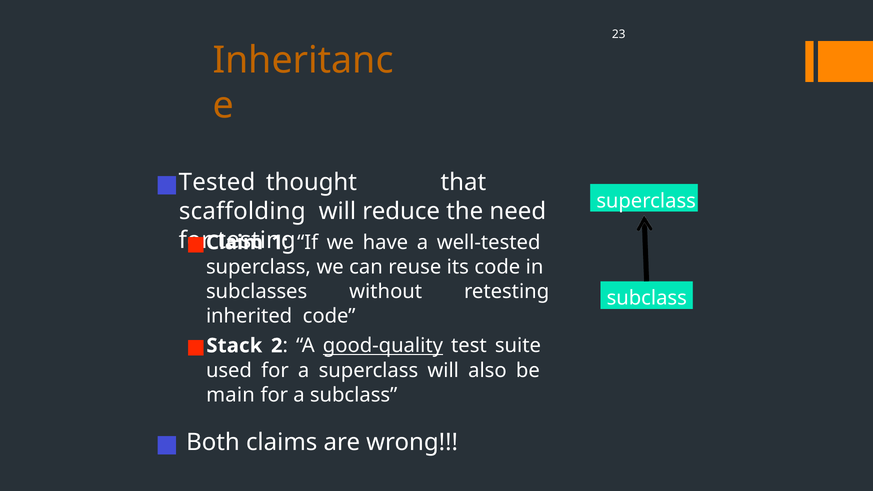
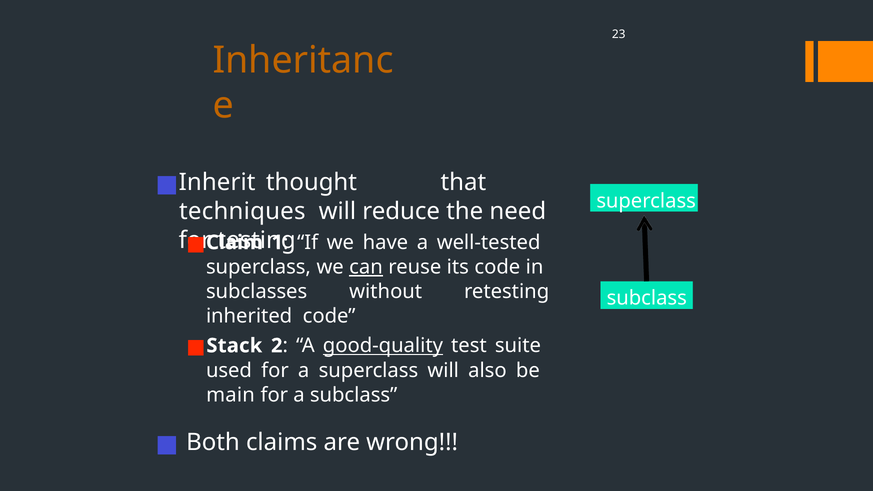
Tested: Tested -> Inherit
scaffolding: scaffolding -> techniques
can underline: none -> present
